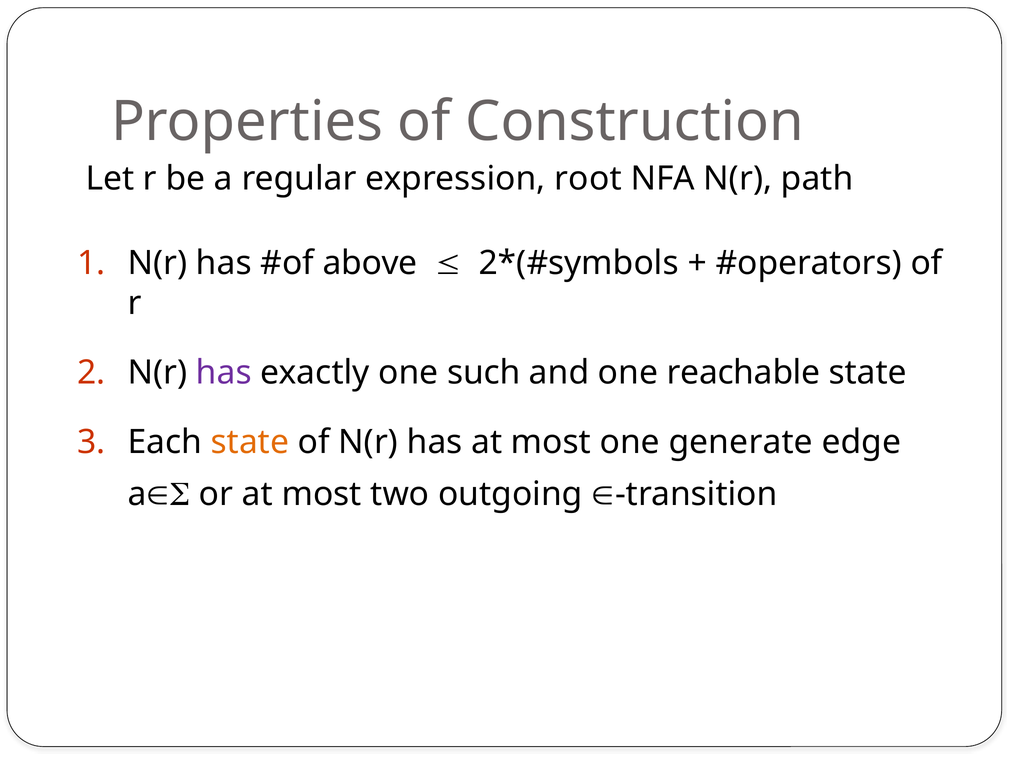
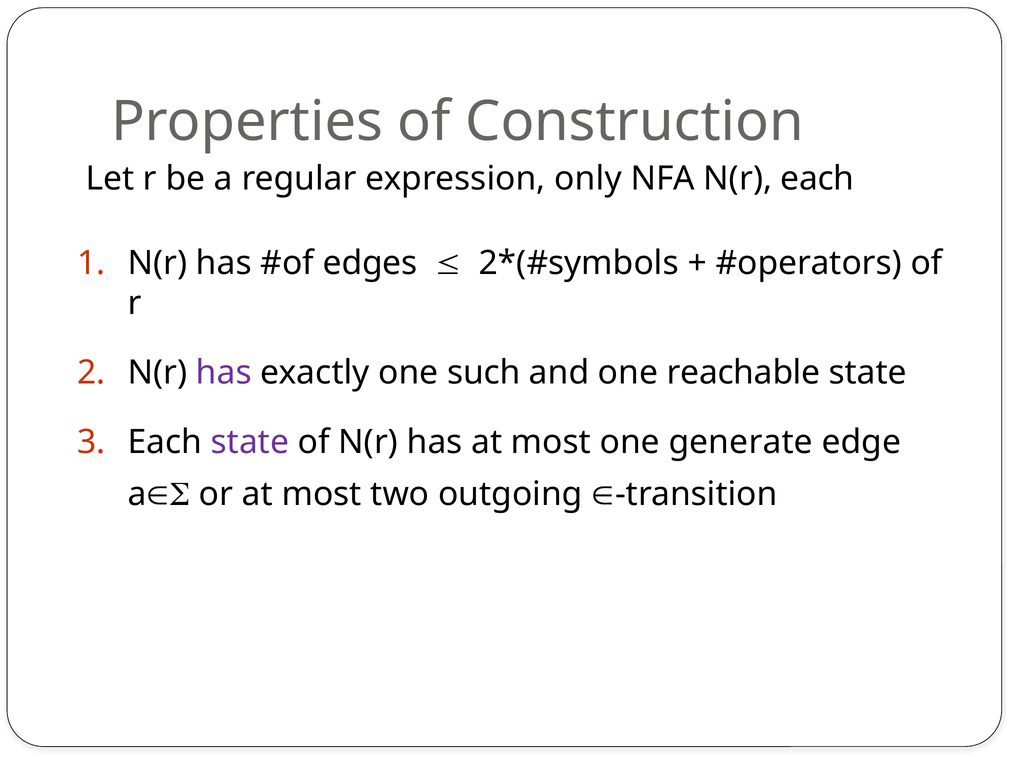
root: root -> only
N(r path: path -> each
above: above -> edges
state at (250, 442) colour: orange -> purple
